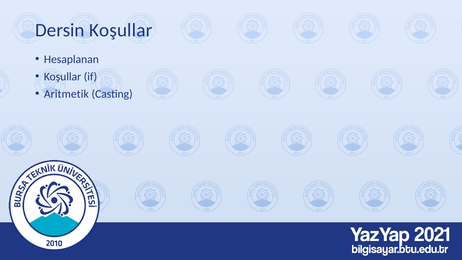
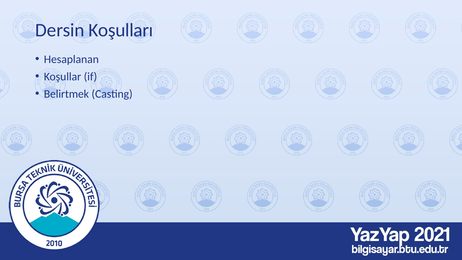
Dersin Koşullar: Koşullar -> Koşulları
Aritmetik: Aritmetik -> Belirtmek
